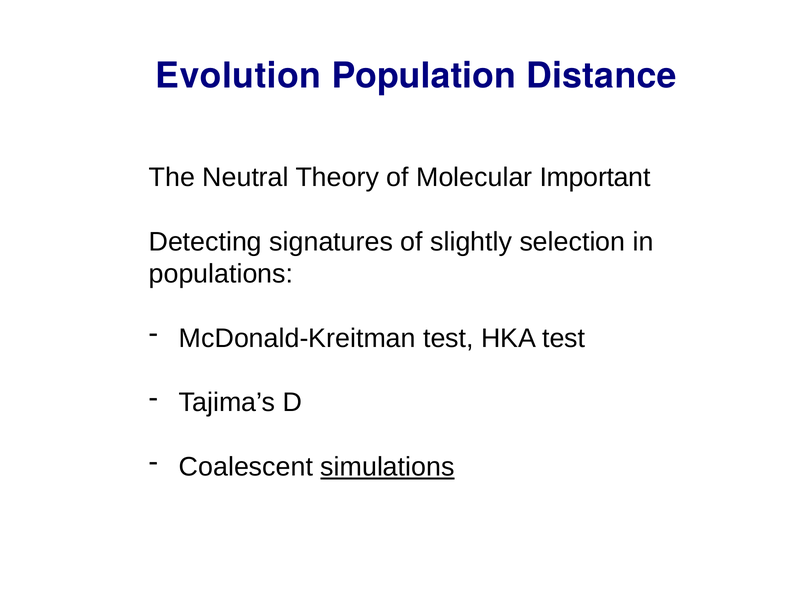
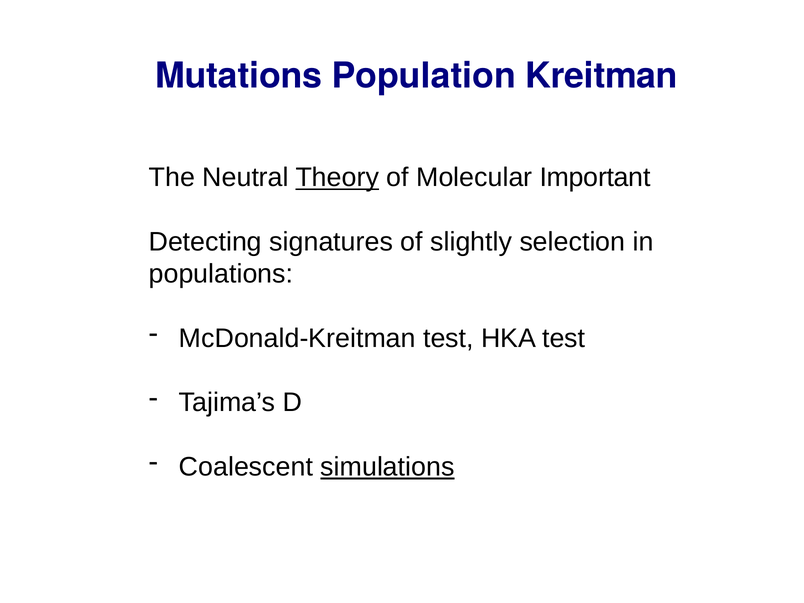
Evolution: Evolution -> Mutations
Distance: Distance -> Kreitman
Theory underline: none -> present
